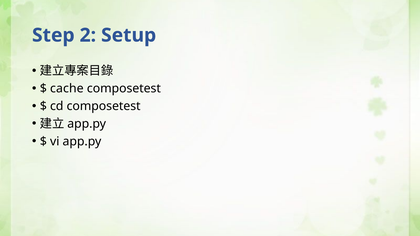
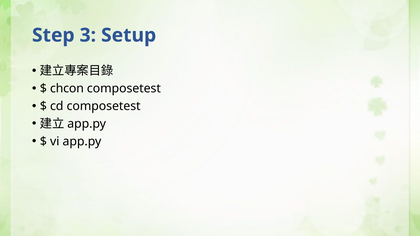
2: 2 -> 3
cache: cache -> chcon
